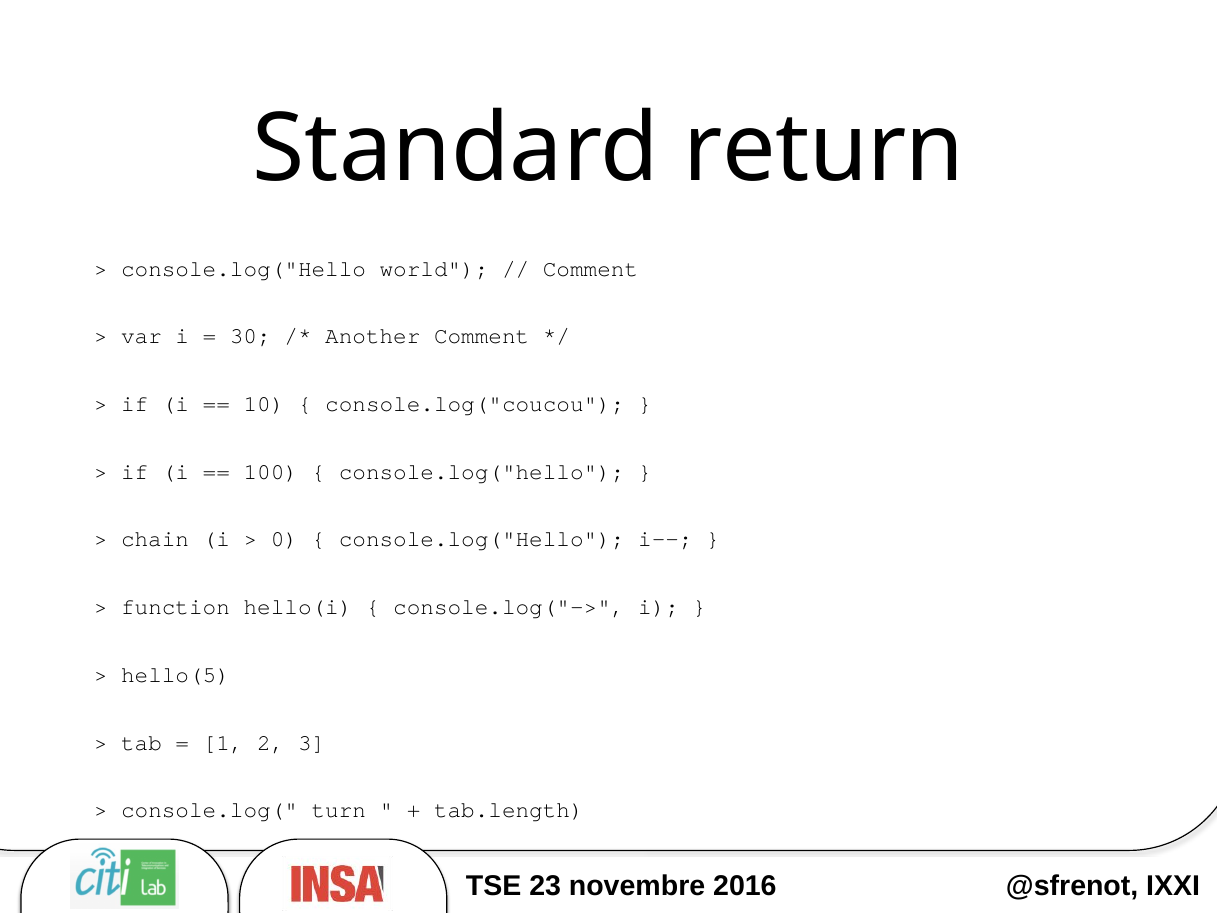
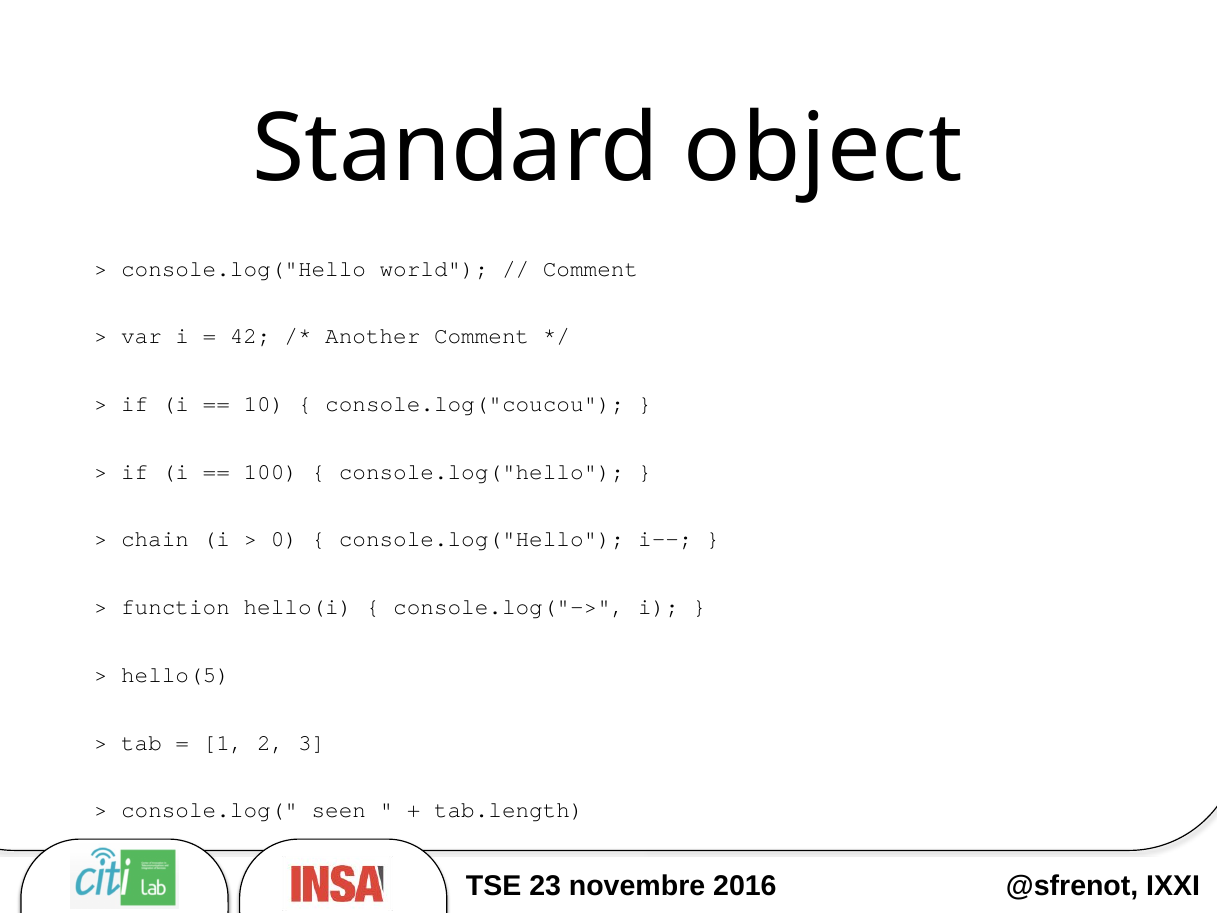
return: return -> object
30: 30 -> 42
turn: turn -> seen
